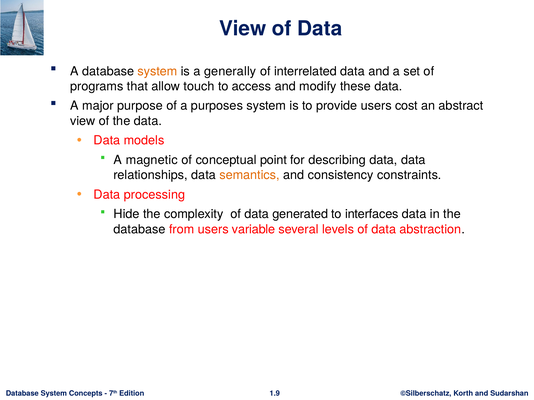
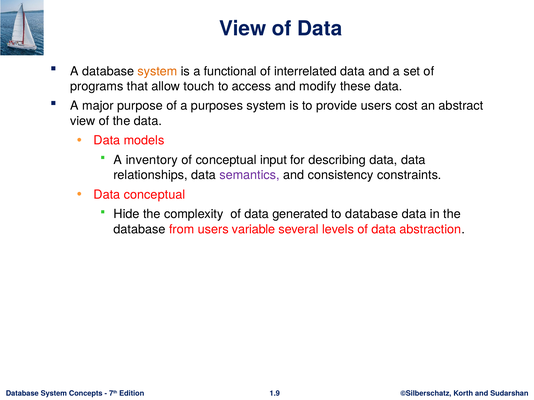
generally: generally -> functional
magnetic: magnetic -> inventory
point: point -> input
semantics colour: orange -> purple
Data processing: processing -> conceptual
to interfaces: interfaces -> database
